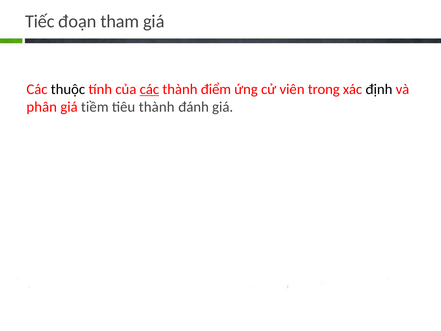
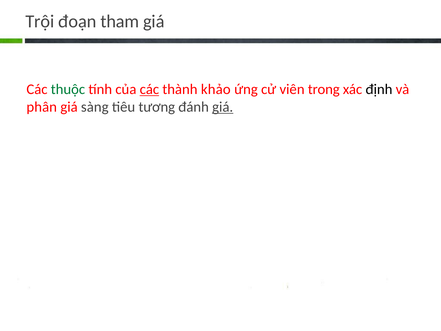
Tiếc: Tiếc -> Trội
thuộc colour: black -> green
điểm: điểm -> khảo
tiềm: tiềm -> sàng
tiêu thành: thành -> tương
giá at (223, 107) underline: none -> present
